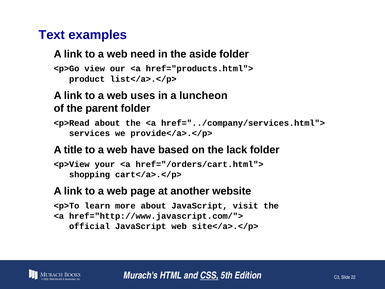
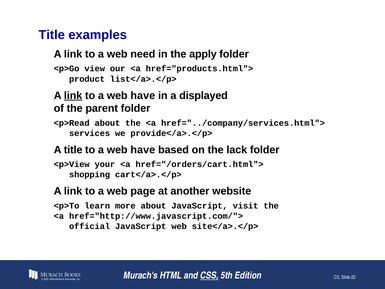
Text at (52, 35): Text -> Title
aside: aside -> apply
link at (73, 95) underline: none -> present
uses at (143, 95): uses -> have
luncheon: luncheon -> displayed
